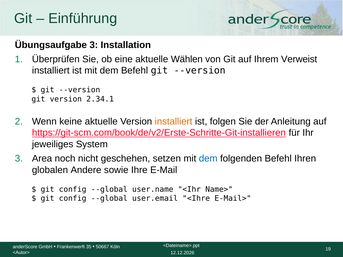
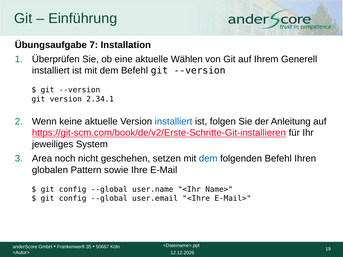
Übungsaufgabe 3: 3 -> 7
Verweist: Verweist -> Generell
installiert at (174, 122) colour: orange -> blue
Andere: Andere -> Pattern
